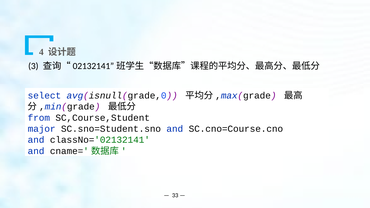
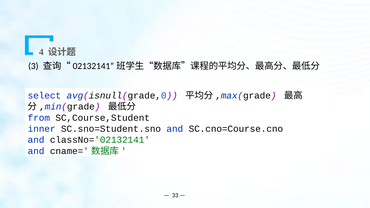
major: major -> inner
